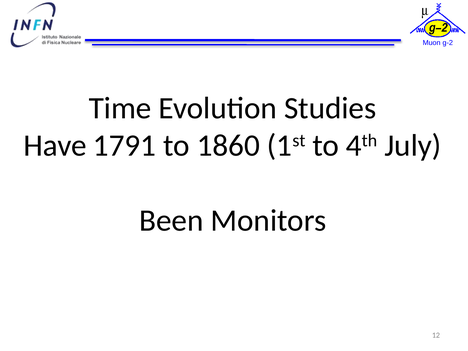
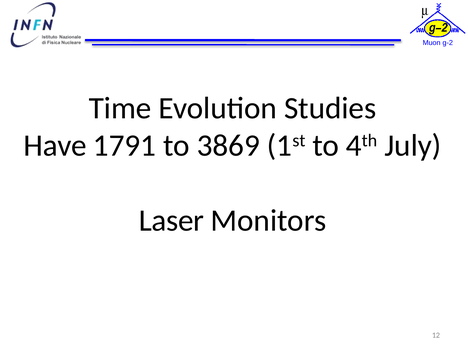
1860: 1860 -> 3869
Been: Been -> Laser
